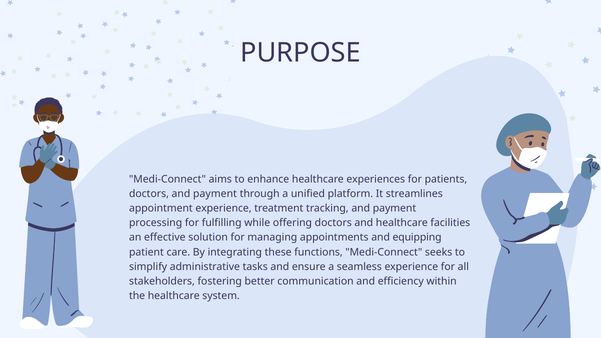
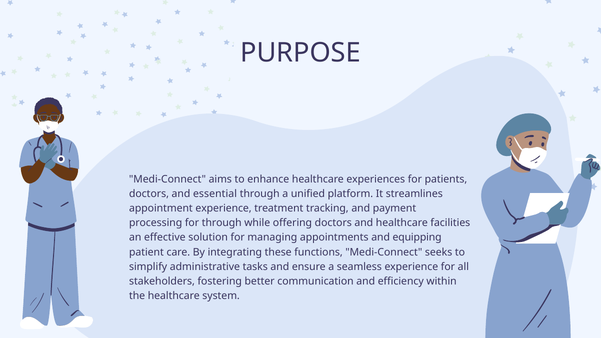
doctors and payment: payment -> essential
for fulfilling: fulfilling -> through
